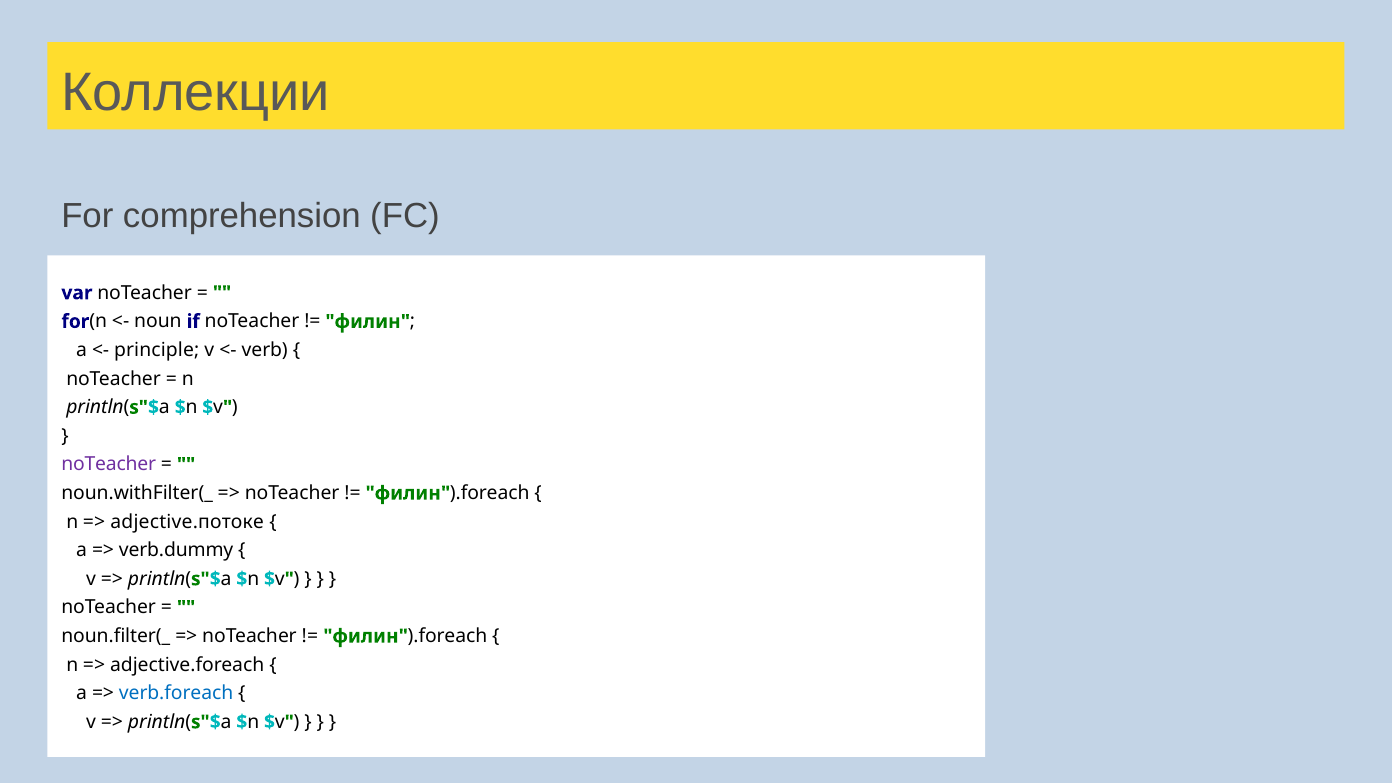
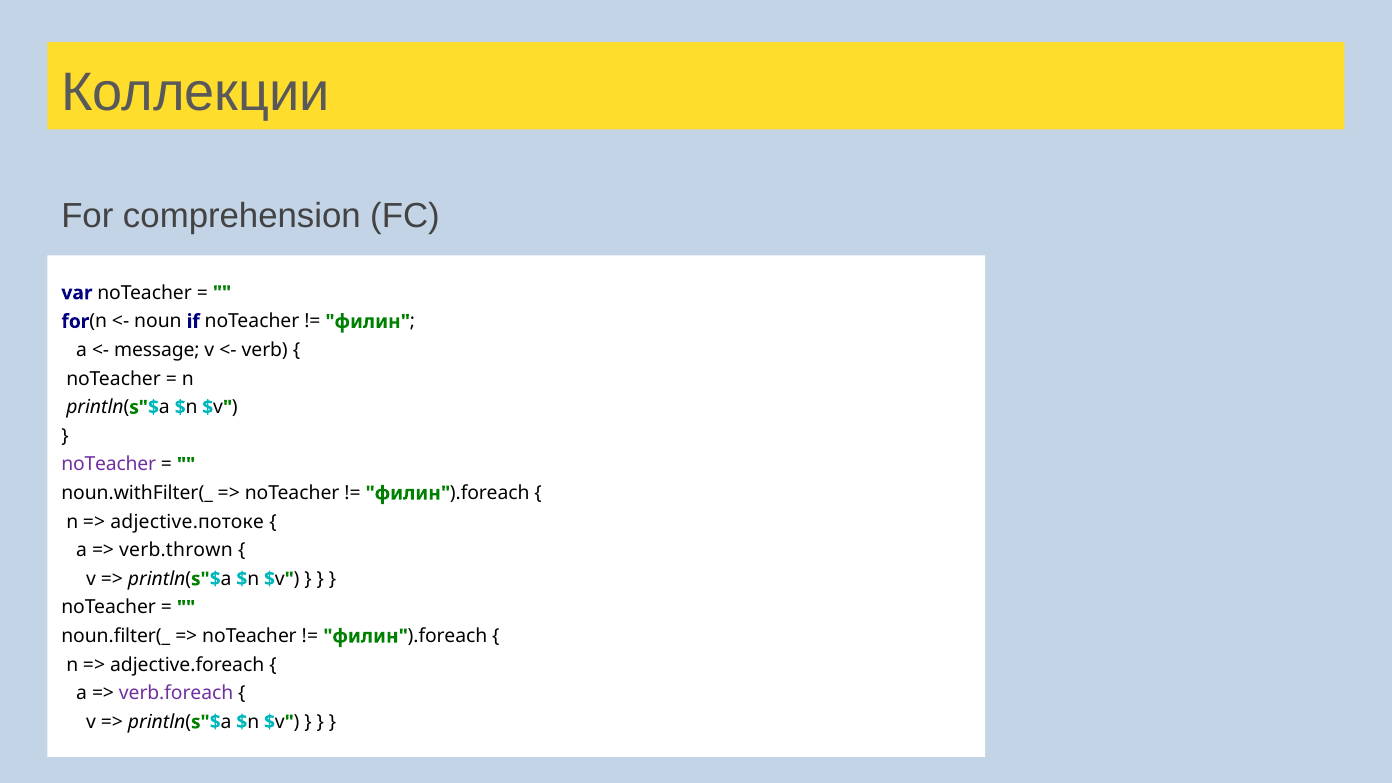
principle: principle -> message
verb.dummy: verb.dummy -> verb.thrown
verb.foreach colour: blue -> purple
